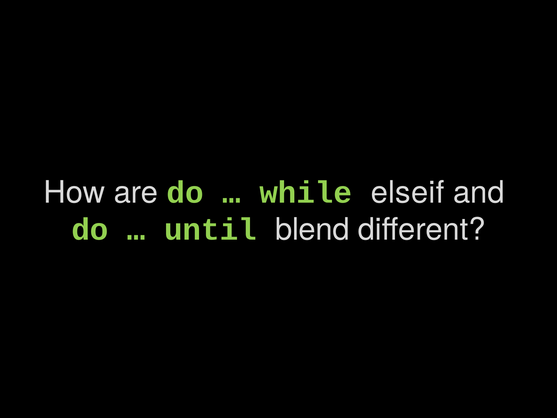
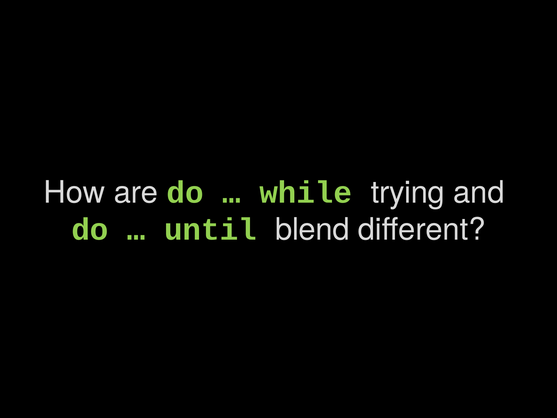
elseif: elseif -> trying
